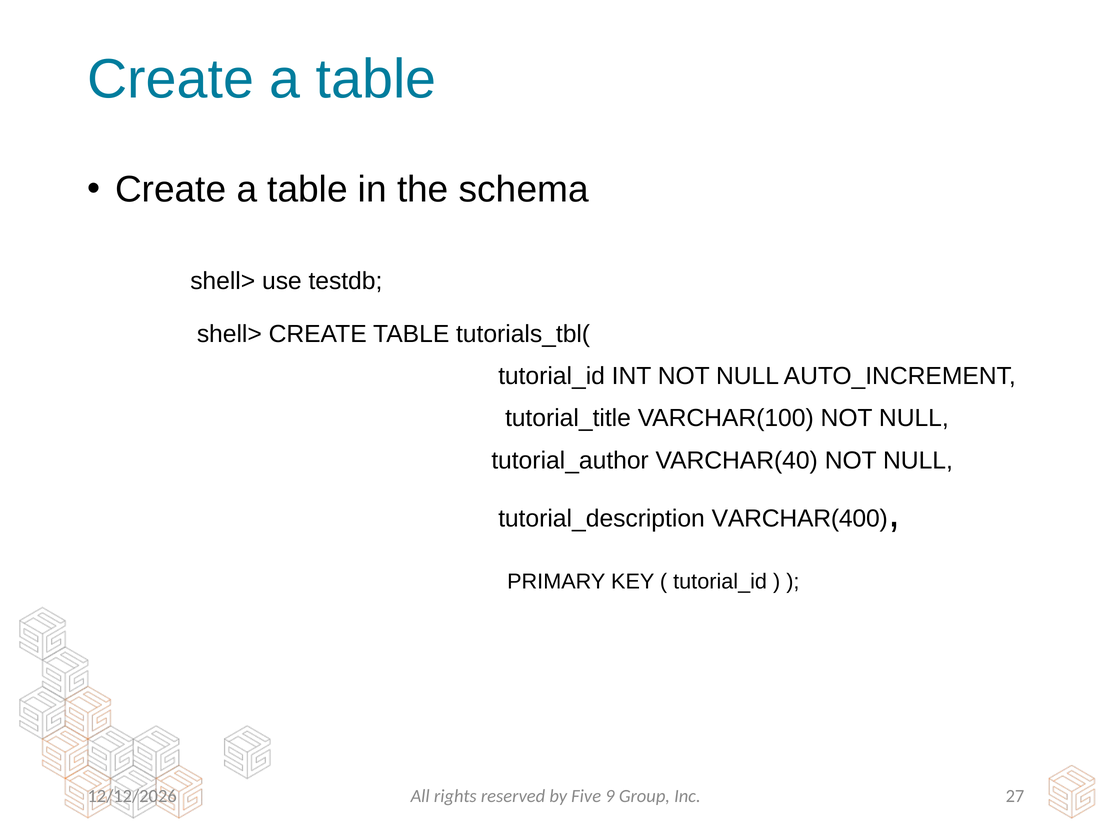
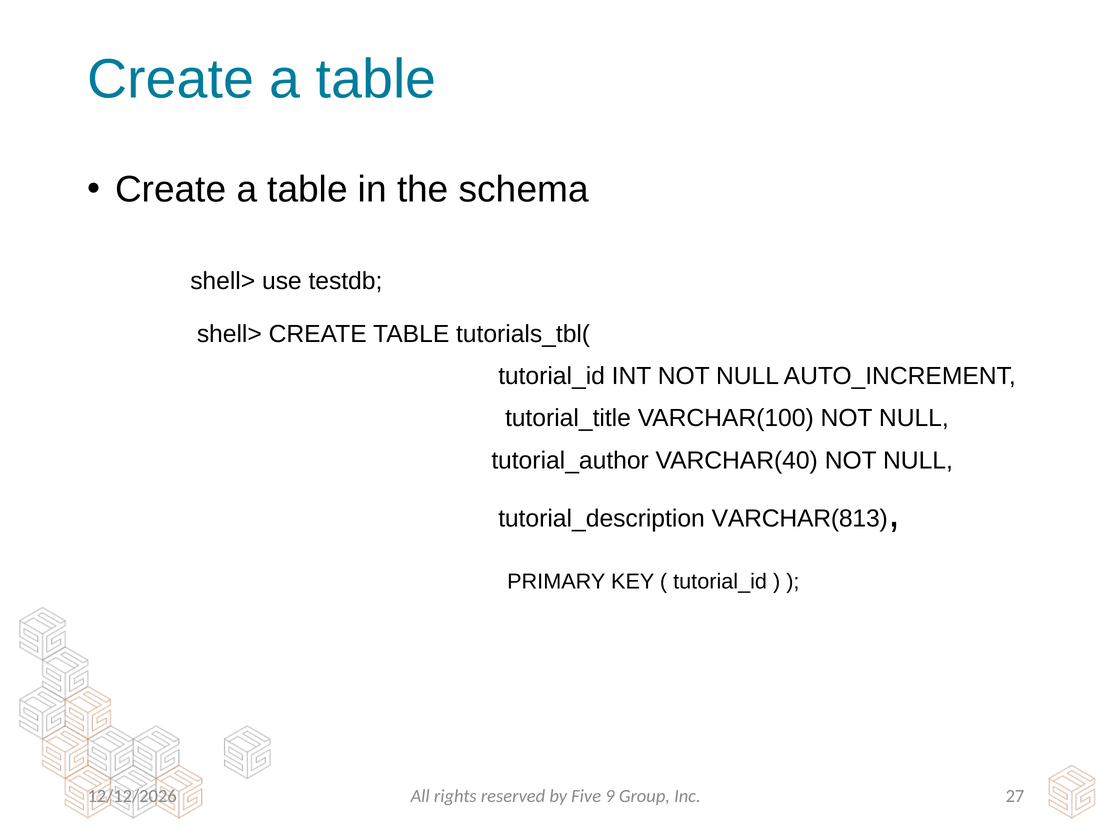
VARCHAR(400: VARCHAR(400 -> VARCHAR(813
